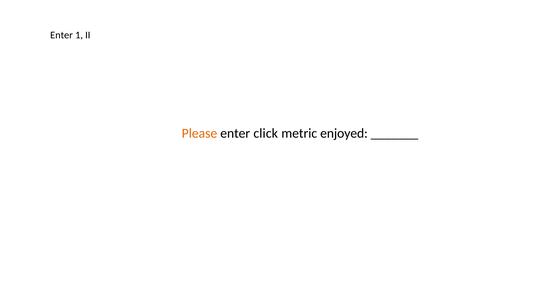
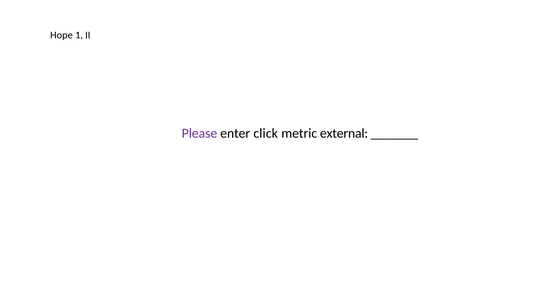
Enter at (62, 35): Enter -> Hope
Please colour: orange -> purple
enjoyed: enjoyed -> external
